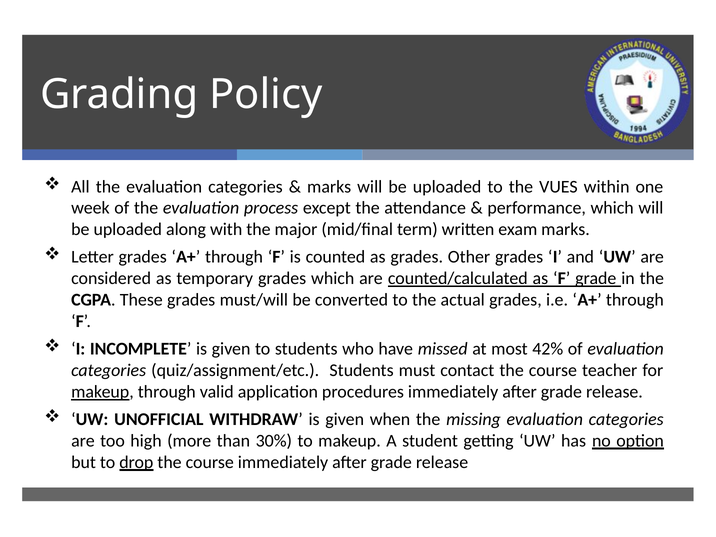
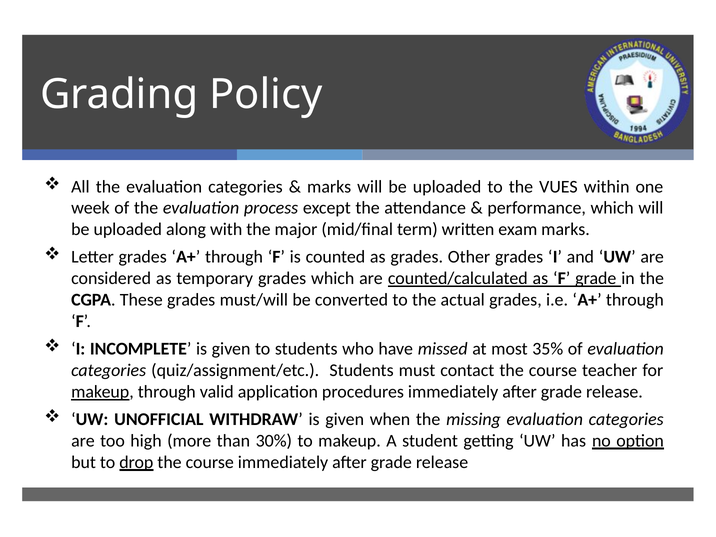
42%: 42% -> 35%
